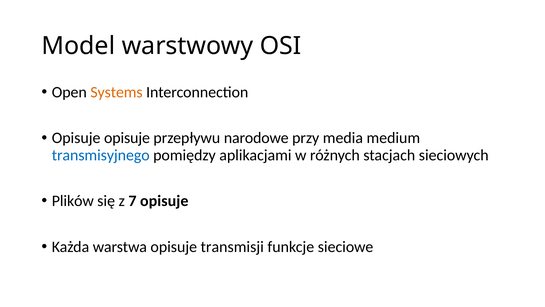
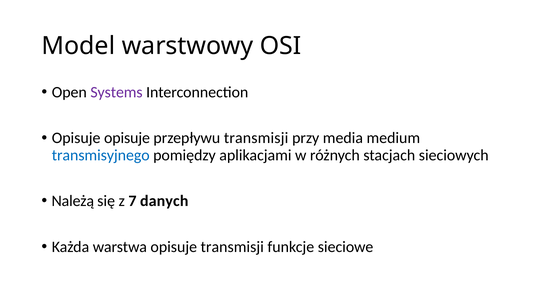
Systems colour: orange -> purple
przepływu narodowe: narodowe -> transmisji
Plików: Plików -> Należą
7 opisuje: opisuje -> danych
